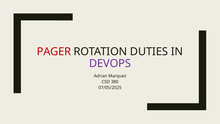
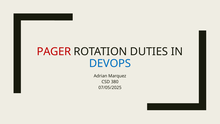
DEVOPS colour: purple -> blue
